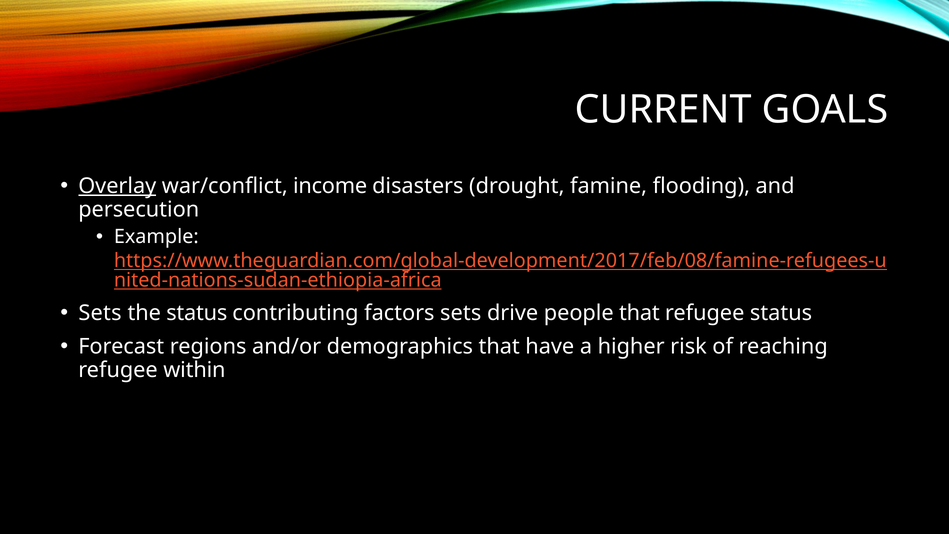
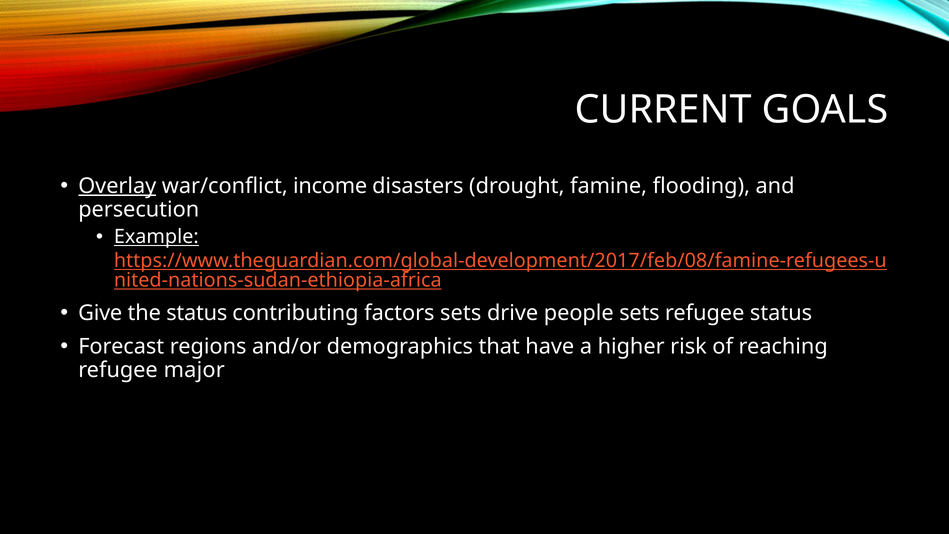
Example underline: none -> present
Sets at (100, 313): Sets -> Give
people that: that -> sets
within: within -> major
